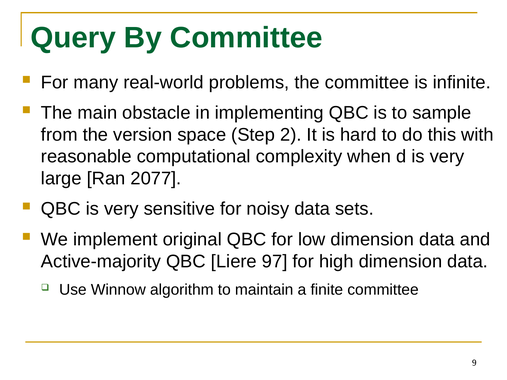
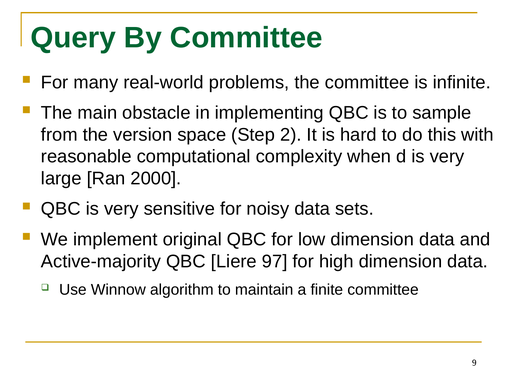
2077: 2077 -> 2000
